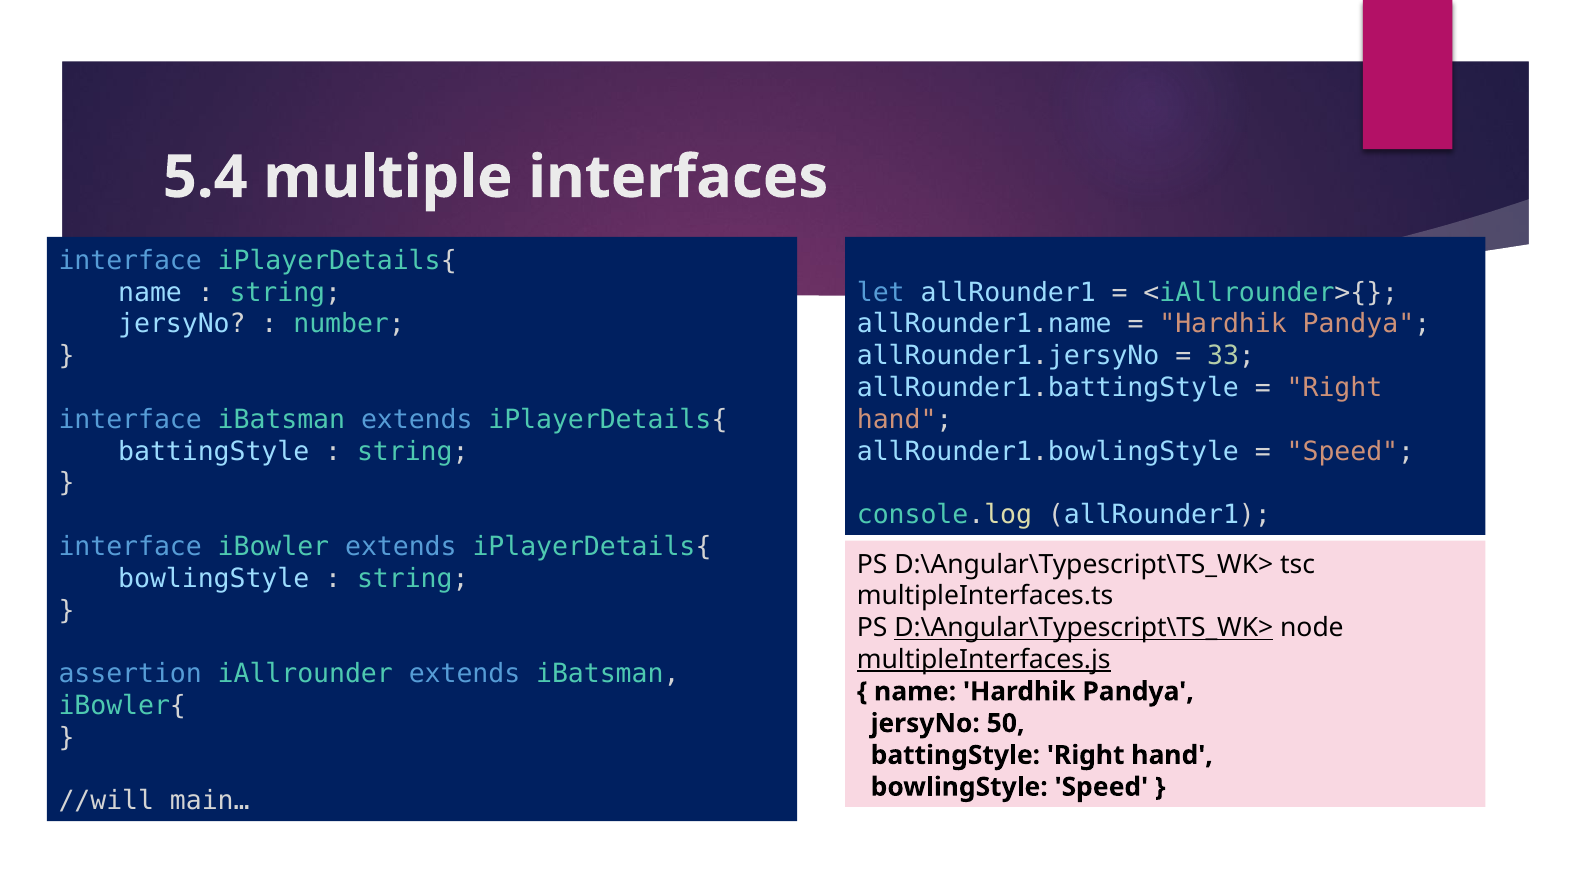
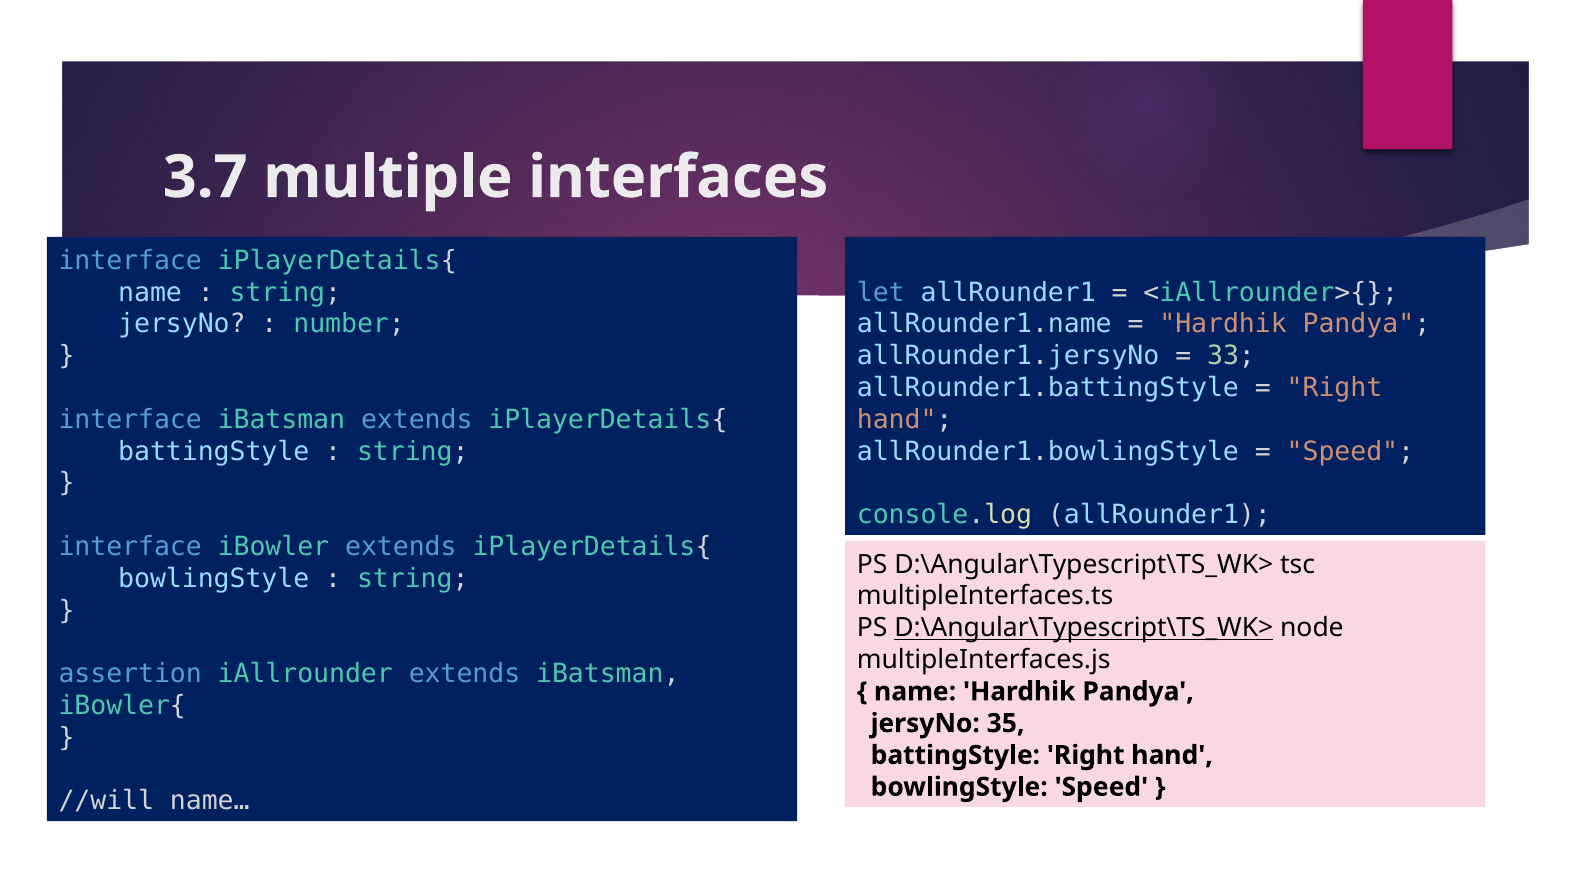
5.4: 5.4 -> 3.7
multipleInterfaces.js underline: present -> none
50: 50 -> 35
main…: main… -> name…
